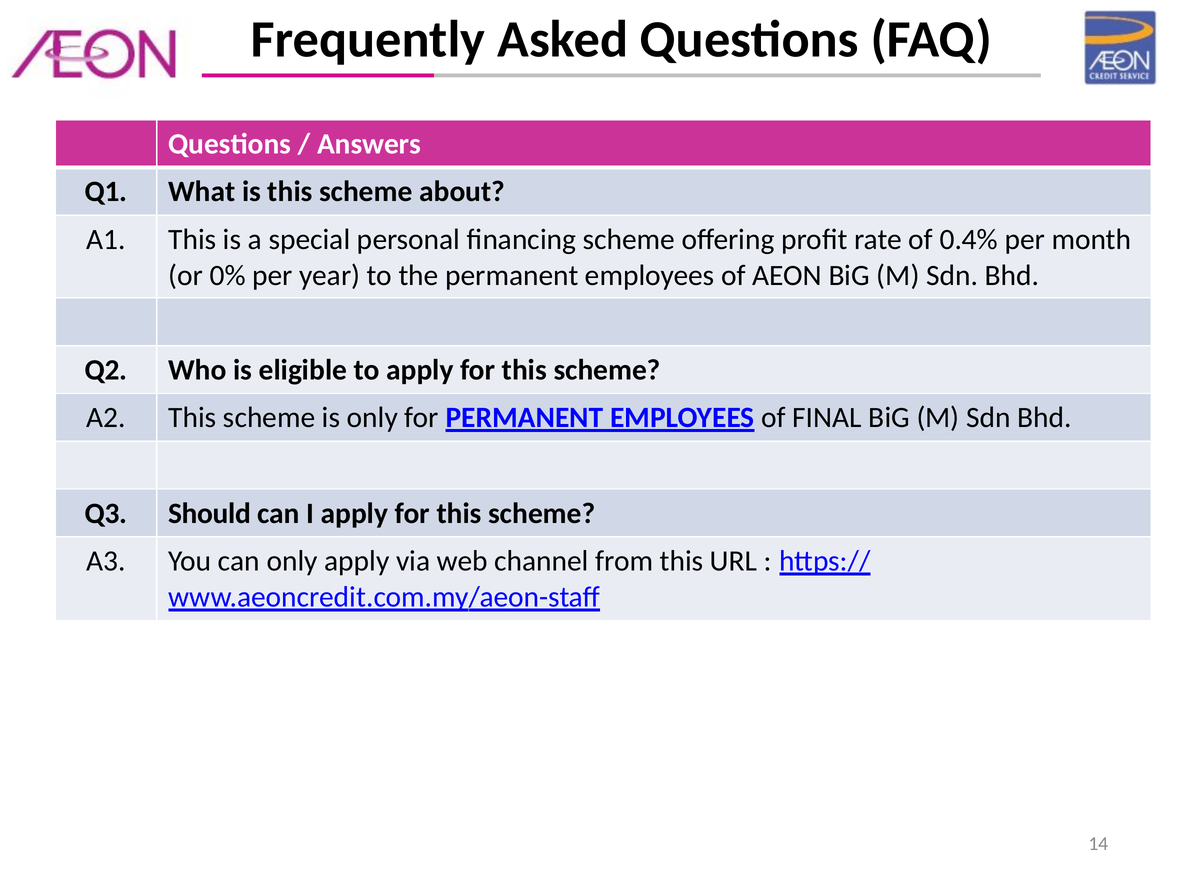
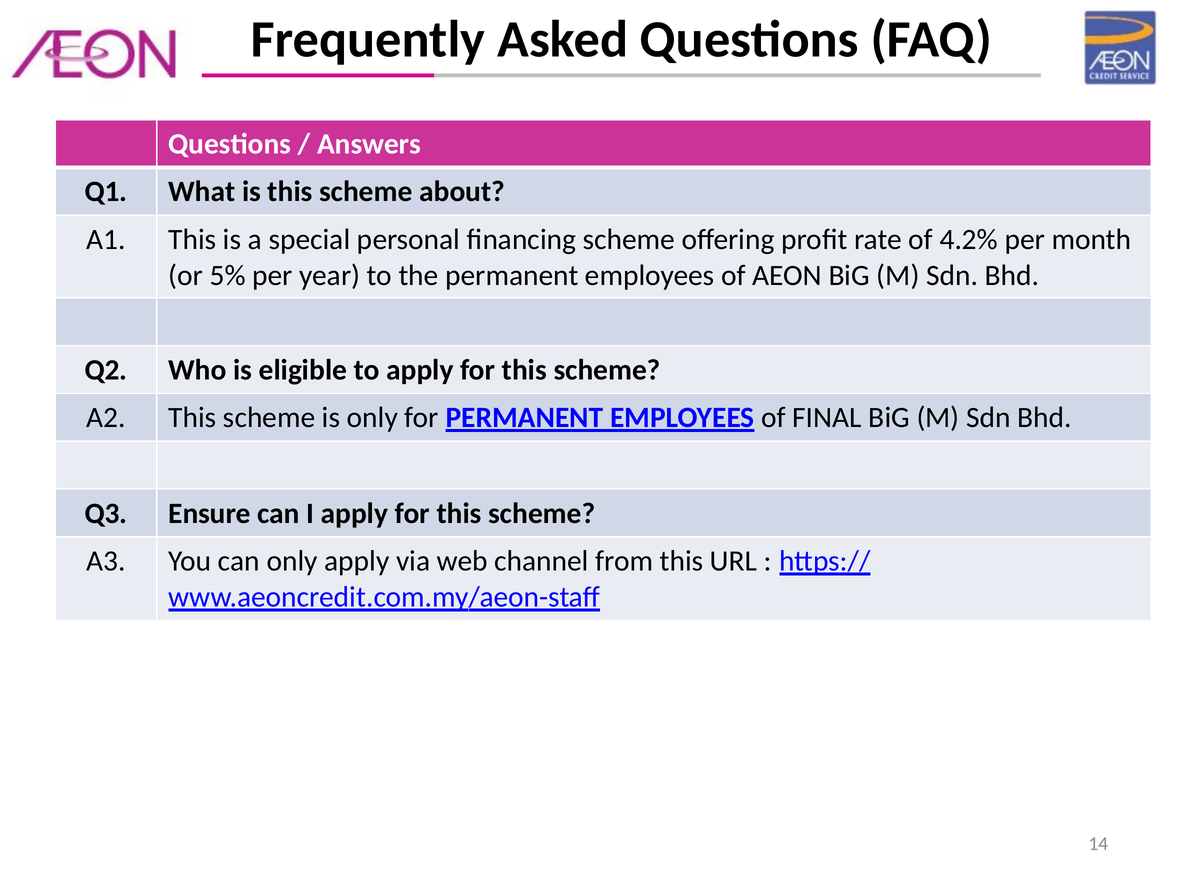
0.4%: 0.4% -> 4.2%
0%: 0% -> 5%
Should: Should -> Ensure
